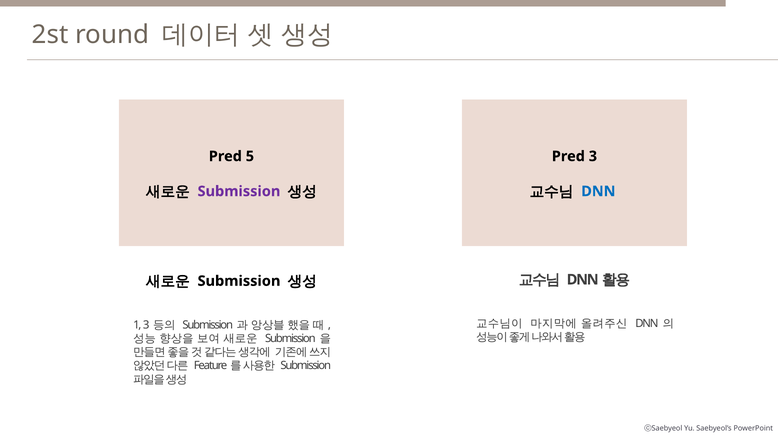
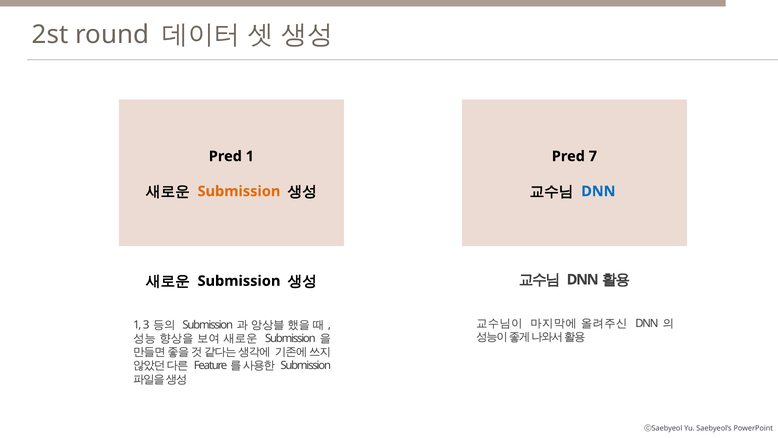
Pred 5: 5 -> 1
Pred 3: 3 -> 7
Submission at (239, 191) colour: purple -> orange
